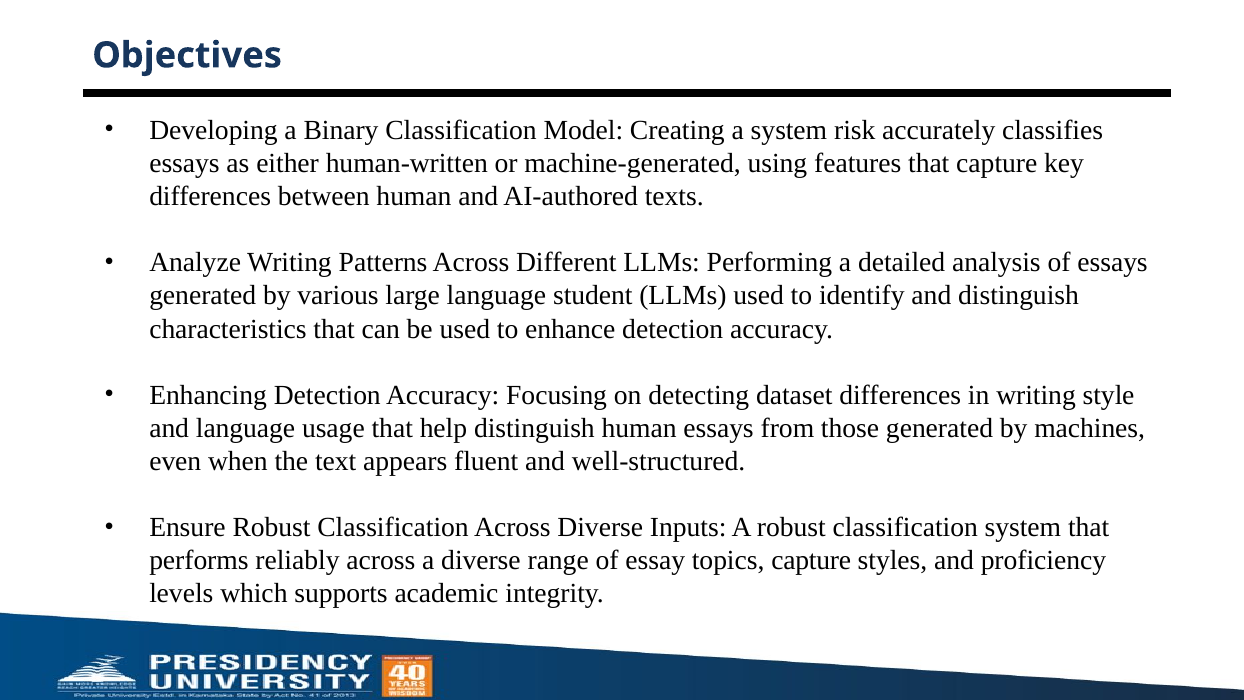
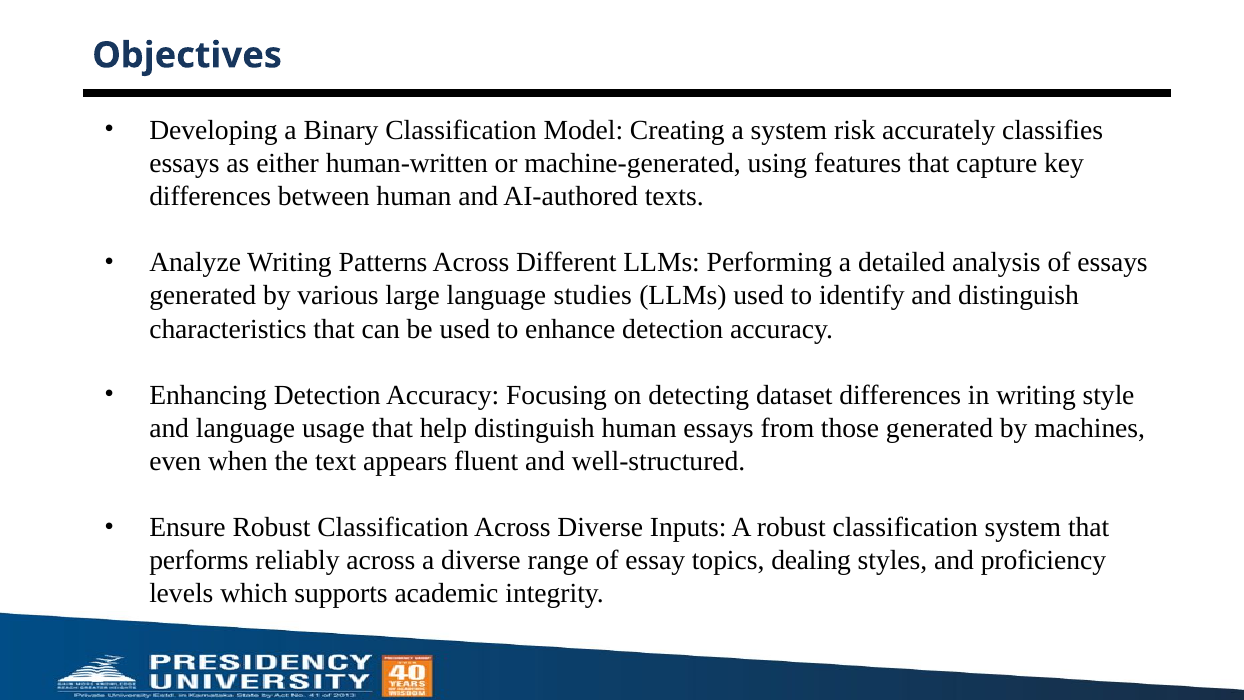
student: student -> studies
topics capture: capture -> dealing
